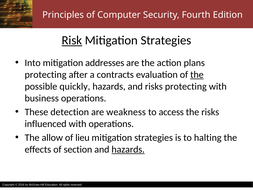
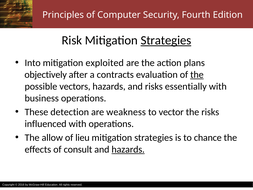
Risk underline: present -> none
Strategies at (166, 40) underline: none -> present
addresses: addresses -> exploited
protecting at (46, 74): protecting -> objectively
quickly: quickly -> vectors
risks protecting: protecting -> essentially
access: access -> vector
halting: halting -> chance
section: section -> consult
